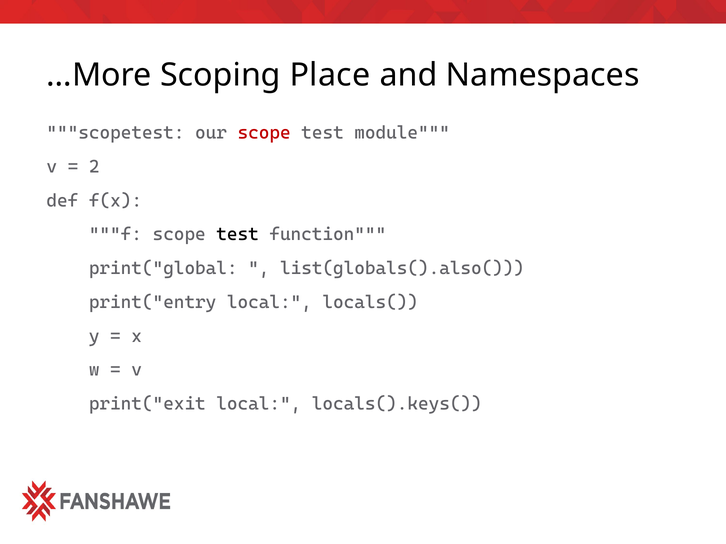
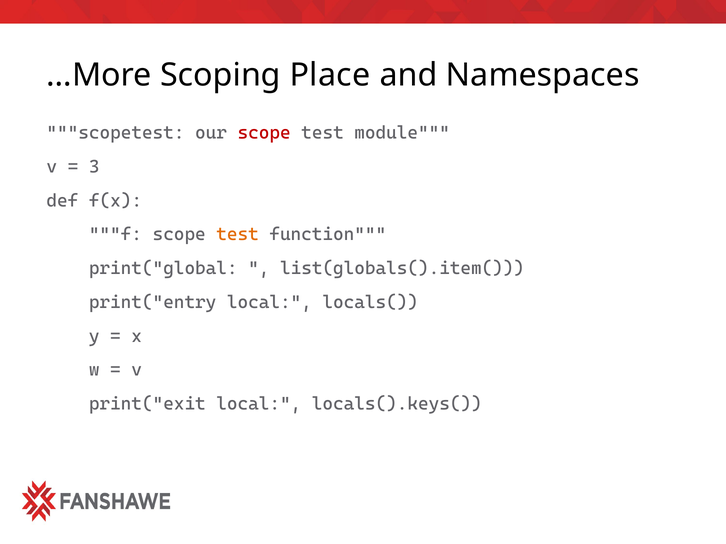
2: 2 -> 3
test at (238, 235) colour: black -> orange
list(globals().also(: list(globals().also( -> list(globals().item(
